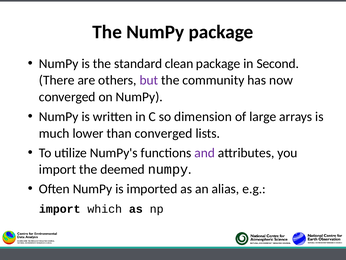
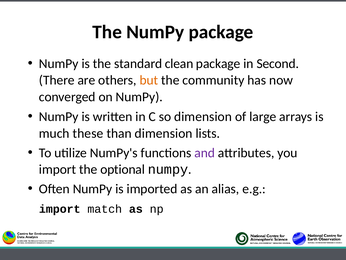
but colour: purple -> orange
lower: lower -> these
than converged: converged -> dimension
deemed: deemed -> optional
which: which -> match
